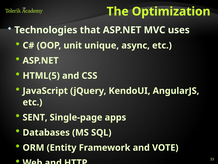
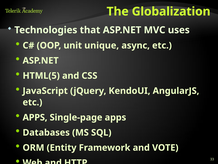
Optimization: Optimization -> Globalization
SENT at (35, 117): SENT -> APPS
